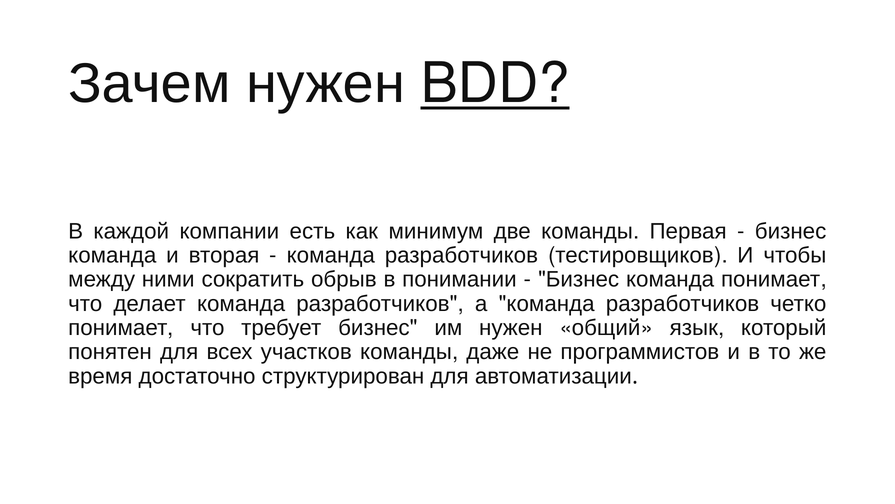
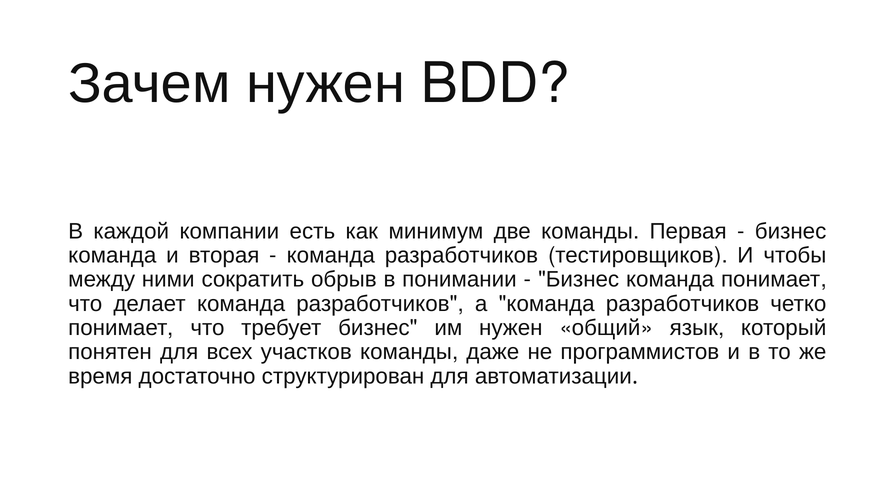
BDD underline: present -> none
